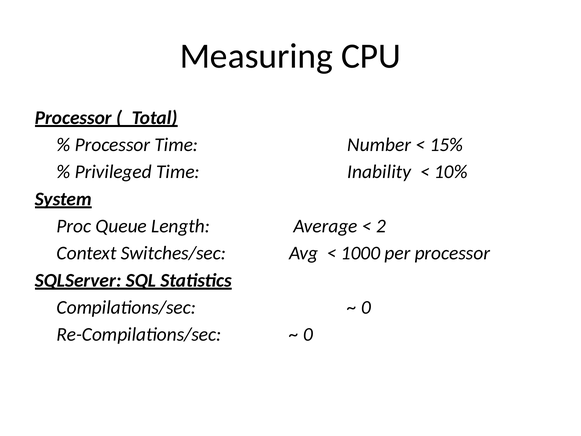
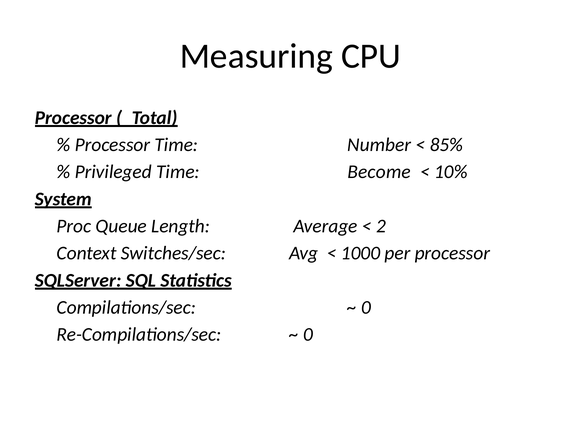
15%: 15% -> 85%
Inability: Inability -> Become
